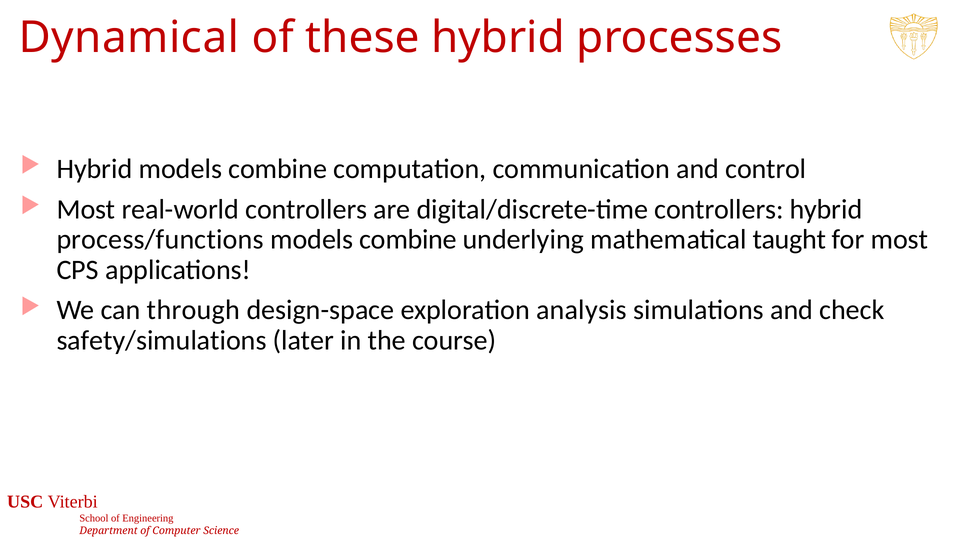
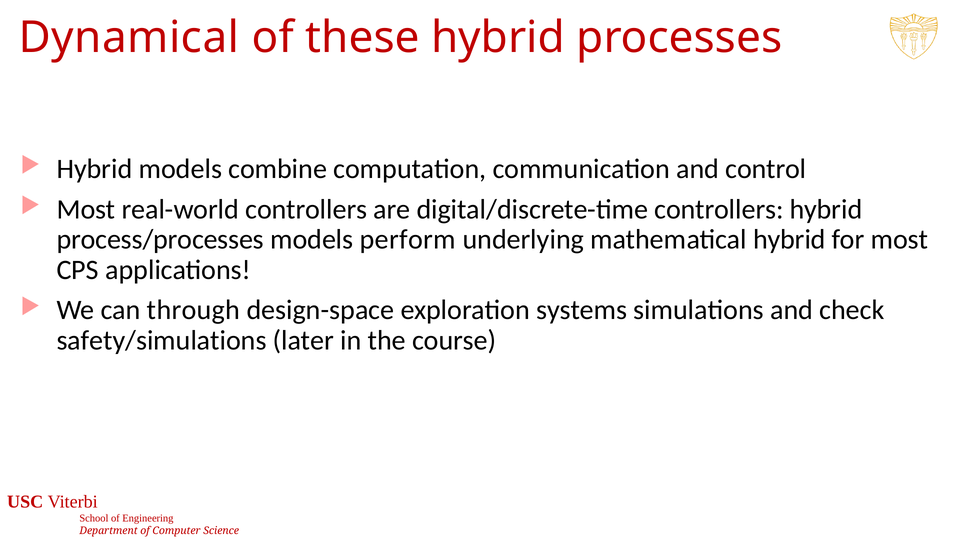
process/functions: process/functions -> process/processes
combine at (408, 240): combine -> perform
mathematical taught: taught -> hybrid
analysis: analysis -> systems
